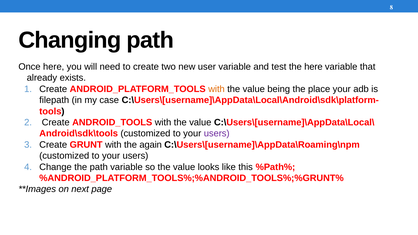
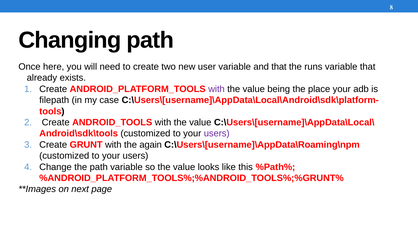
and test: test -> that
the here: here -> runs
with at (216, 89) colour: orange -> purple
